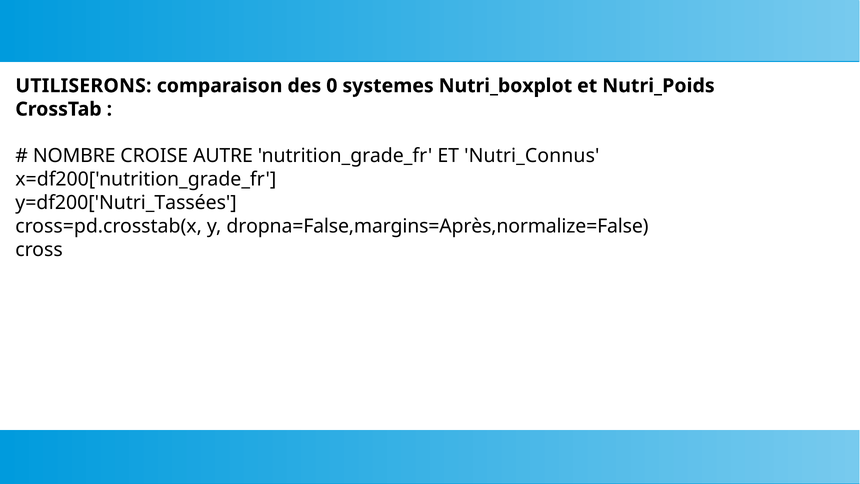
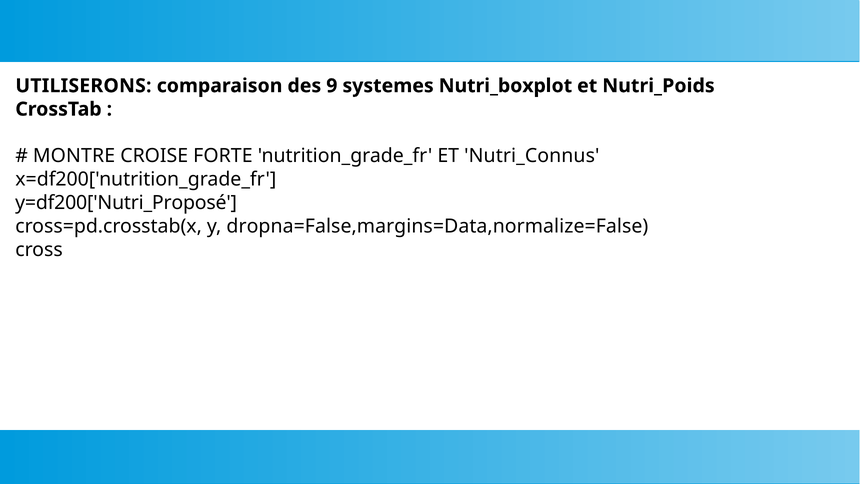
0: 0 -> 9
NOMBRE: NOMBRE -> MONTRE
AUTRE: AUTRE -> FORTE
y=df200['Nutri_Tassées: y=df200['Nutri_Tassées -> y=df200['Nutri_Proposé
dropna=False,margins=Après,normalize=False: dropna=False,margins=Après,normalize=False -> dropna=False,margins=Data,normalize=False
